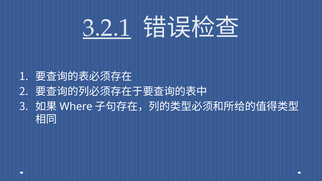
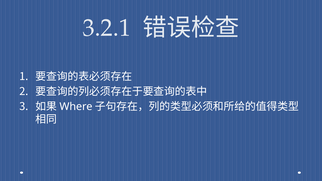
3.2.1 underline: present -> none
